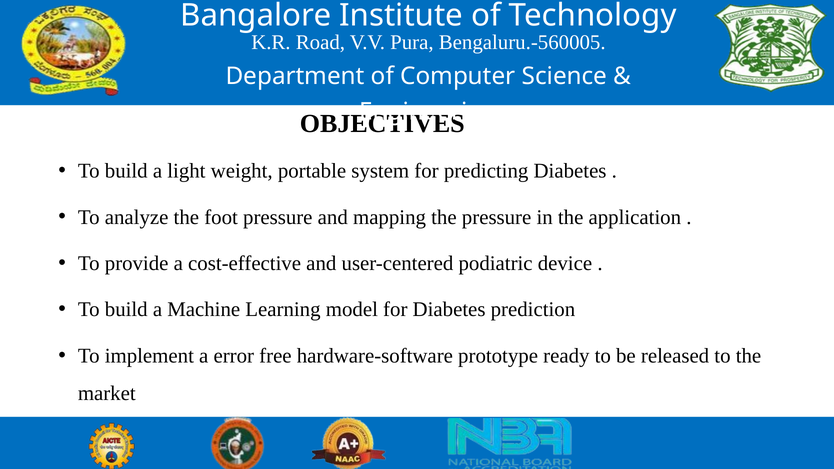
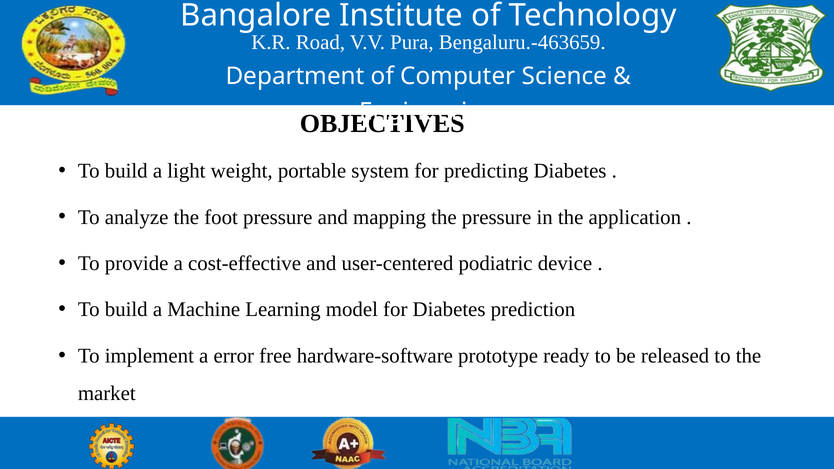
Bengaluru.-560005: Bengaluru.-560005 -> Bengaluru.-463659
